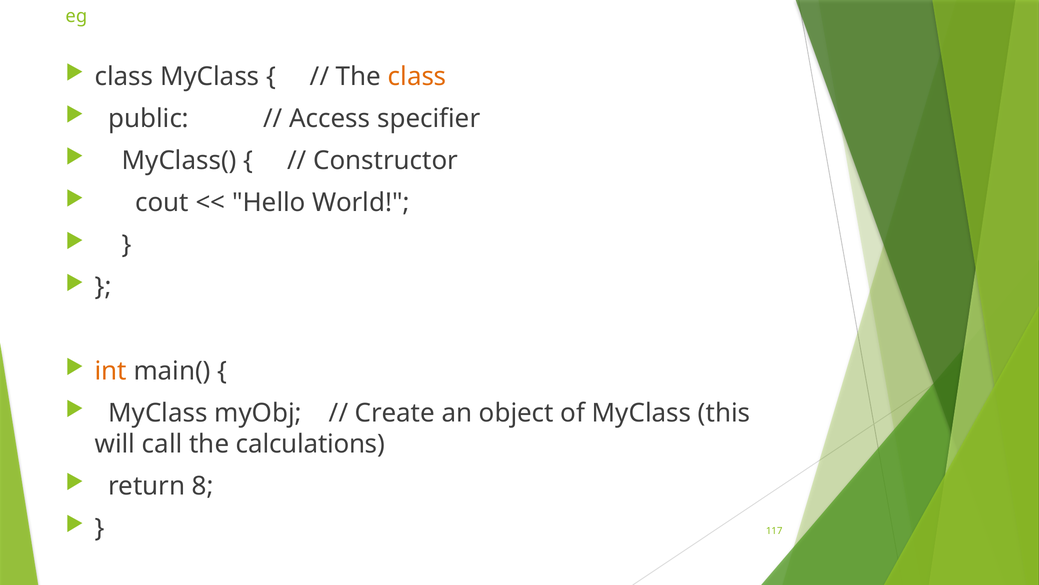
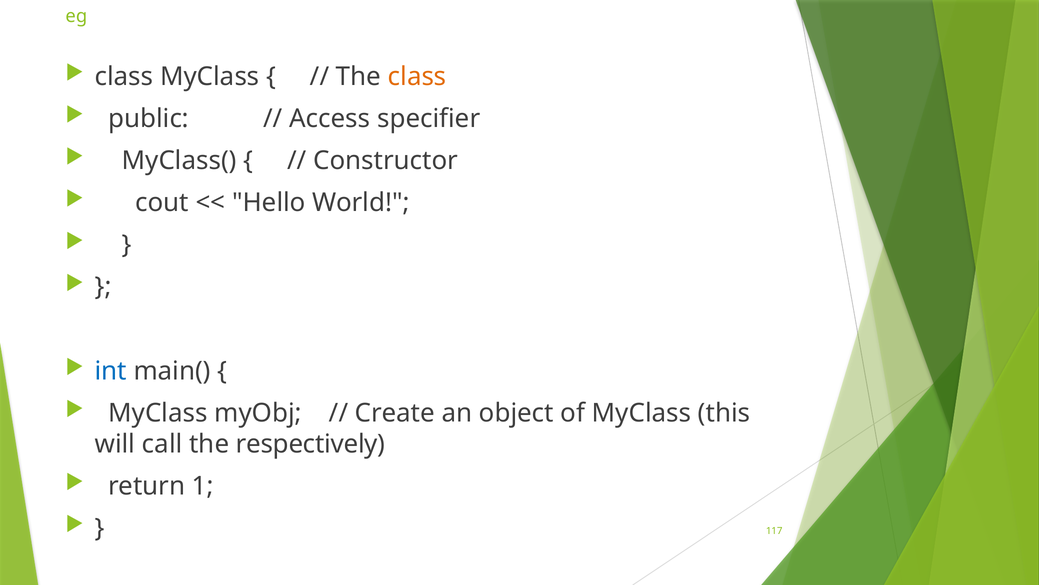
int colour: orange -> blue
calculations: calculations -> respectively
8: 8 -> 1
